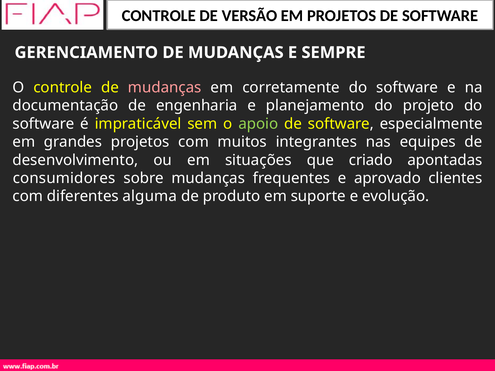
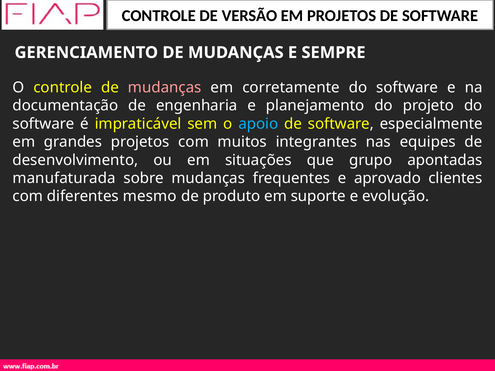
apoio colour: light green -> light blue
criado: criado -> grupo
consumidores: consumidores -> manufaturada
alguma: alguma -> mesmo
